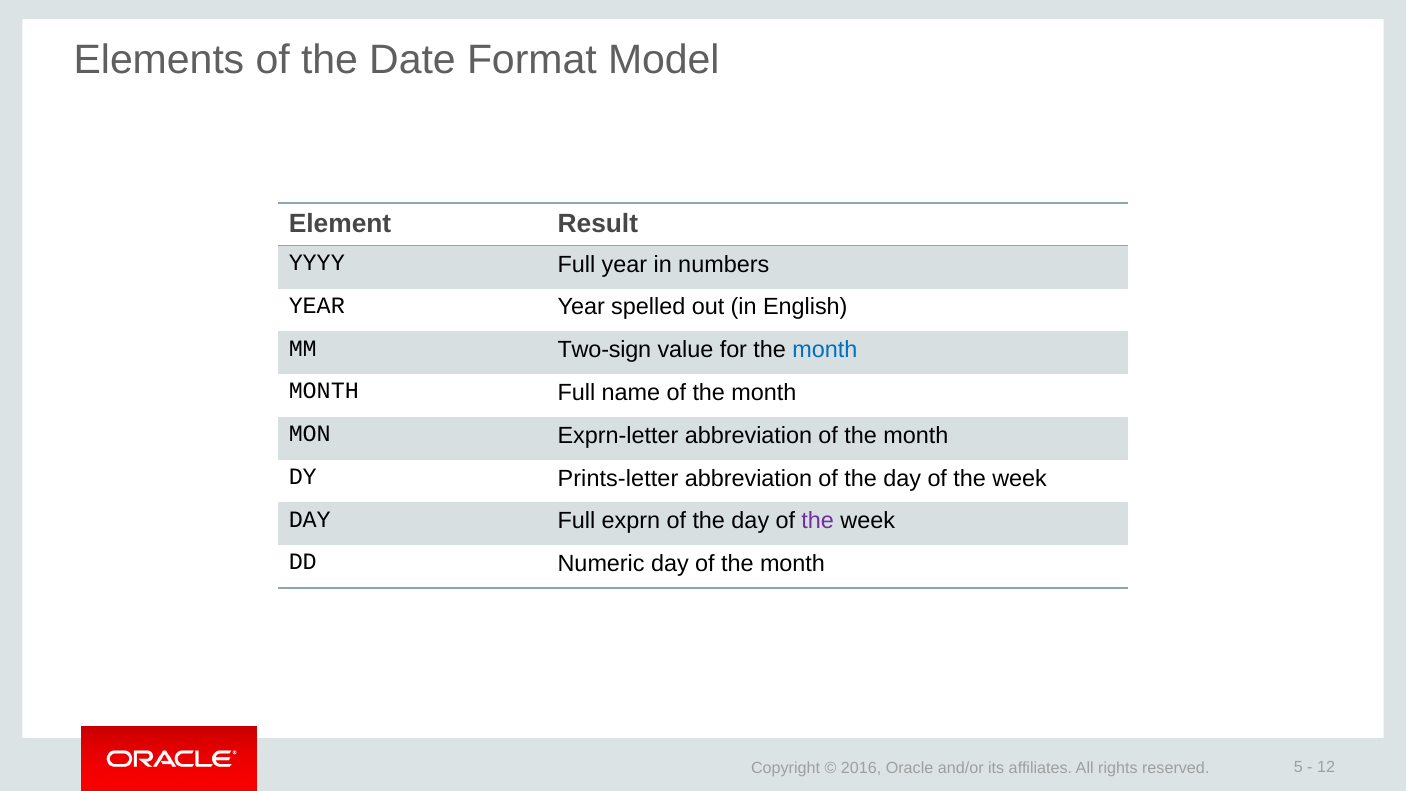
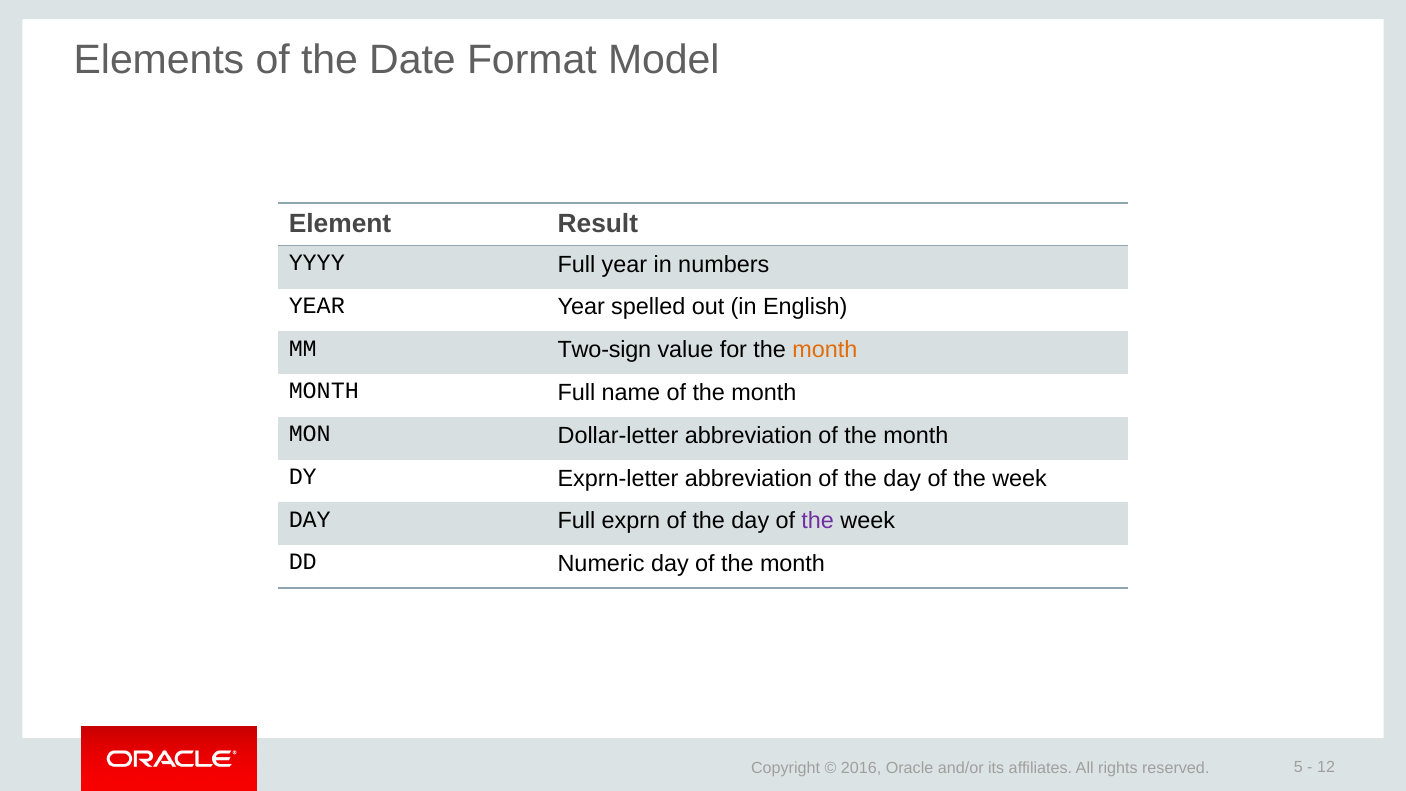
month at (825, 350) colour: blue -> orange
Exprn-letter: Exprn-letter -> Dollar-letter
Prints-letter: Prints-letter -> Exprn-letter
